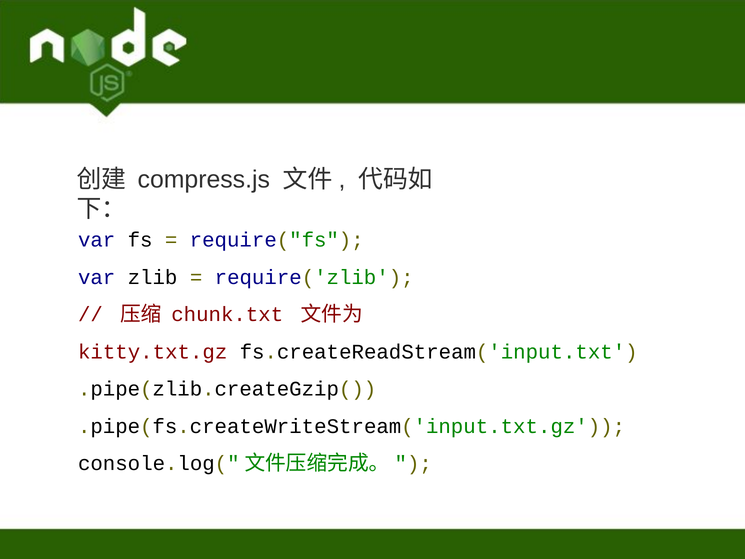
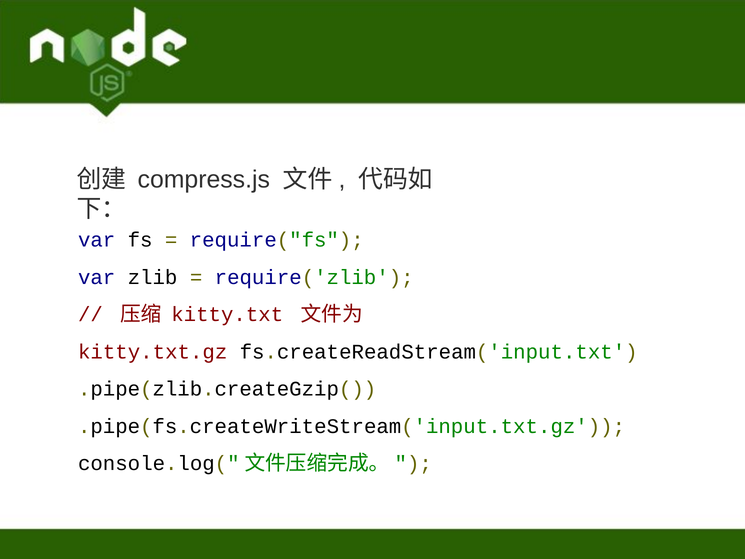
chunk.txt: chunk.txt -> kitty.txt
